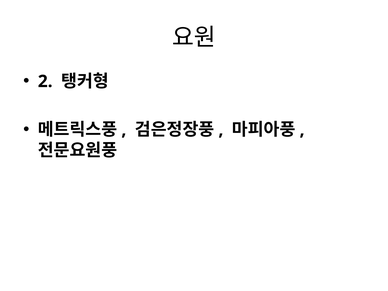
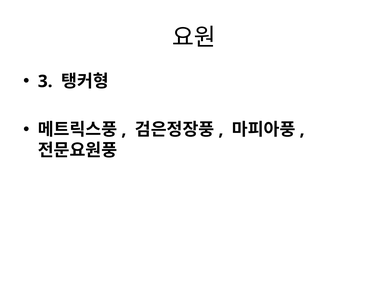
2: 2 -> 3
